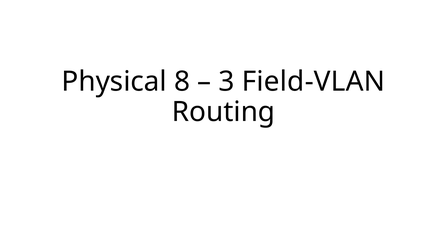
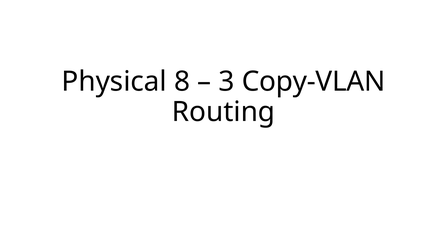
Field-VLAN: Field-VLAN -> Copy-VLAN
